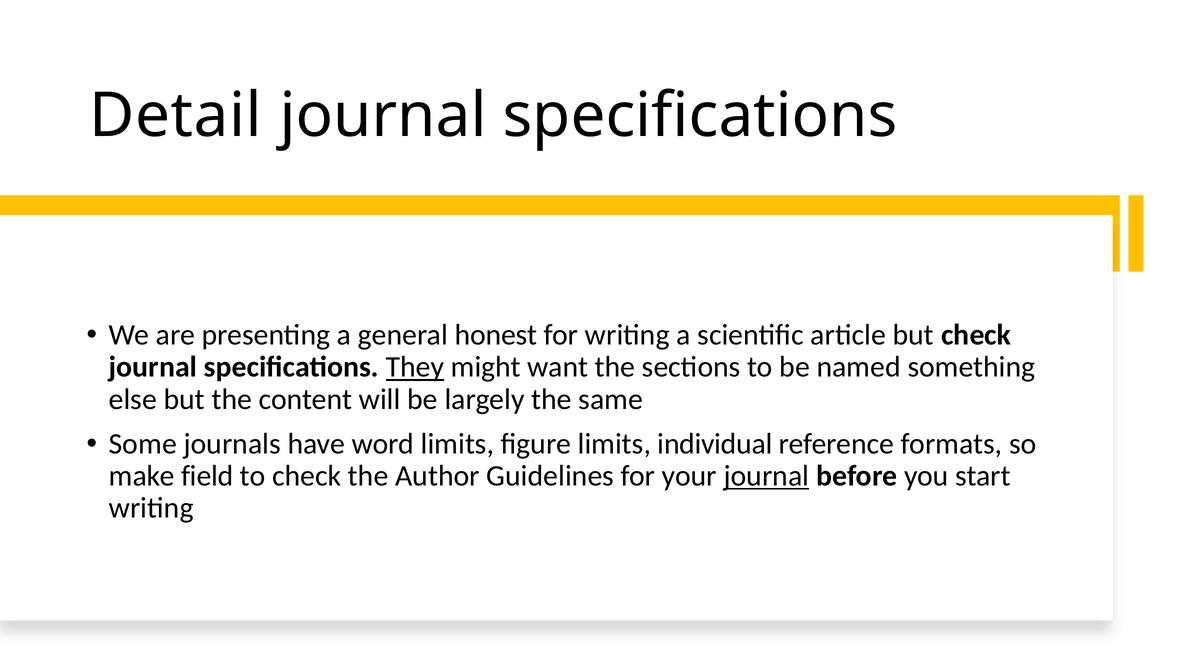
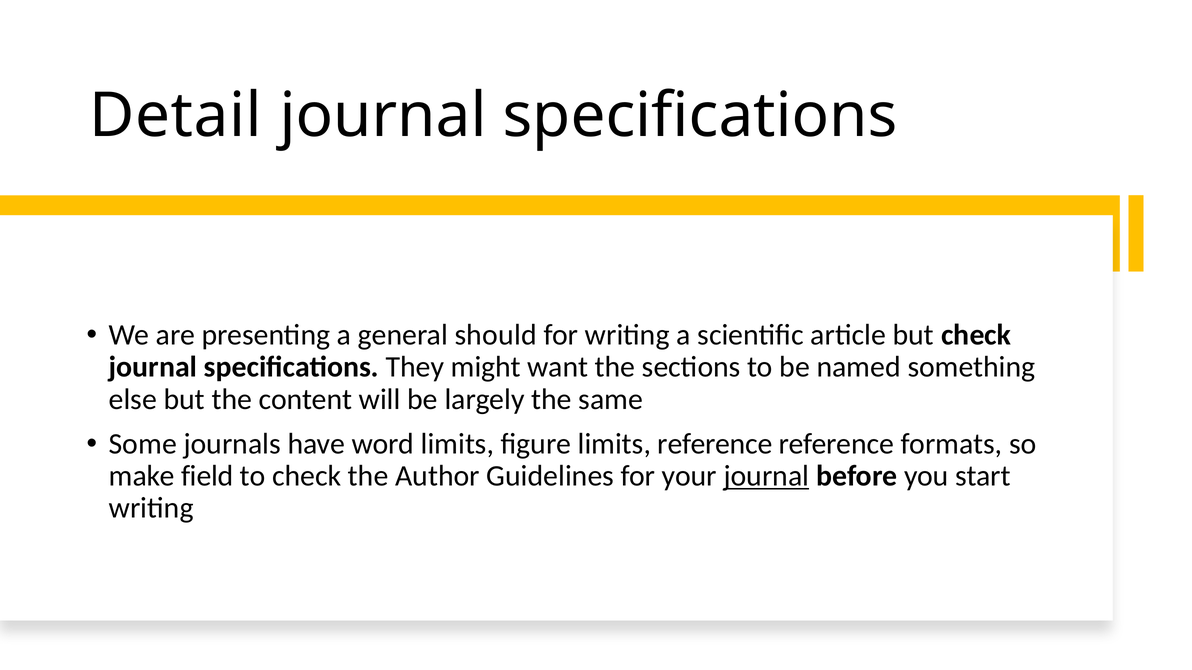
honest: honest -> should
They underline: present -> none
limits individual: individual -> reference
